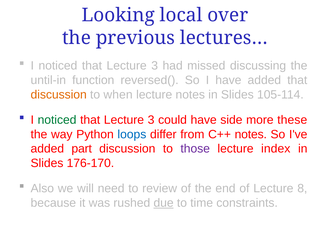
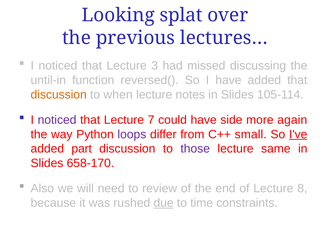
local: local -> splat
noticed at (57, 120) colour: green -> purple
3 at (151, 120): 3 -> 7
these: these -> again
loops colour: blue -> purple
C++ notes: notes -> small
I've underline: none -> present
index: index -> same
176-170: 176-170 -> 658-170
